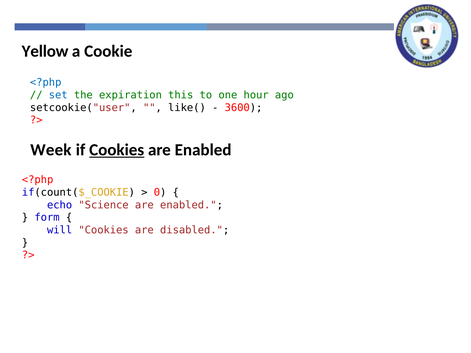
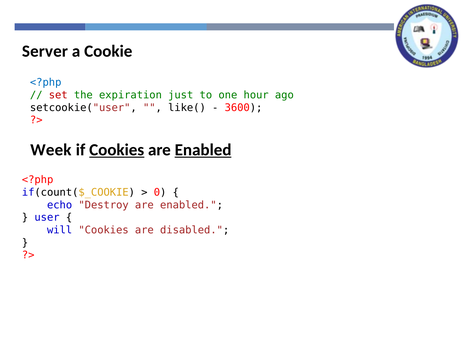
Yellow: Yellow -> Server
set colour: blue -> red
this: this -> just
Enabled at (203, 150) underline: none -> present
Science: Science -> Destroy
form: form -> user
